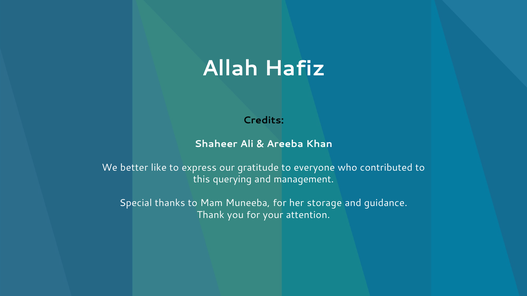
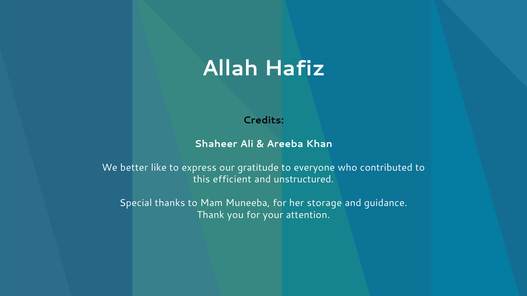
querying: querying -> efficient
management: management -> unstructured
